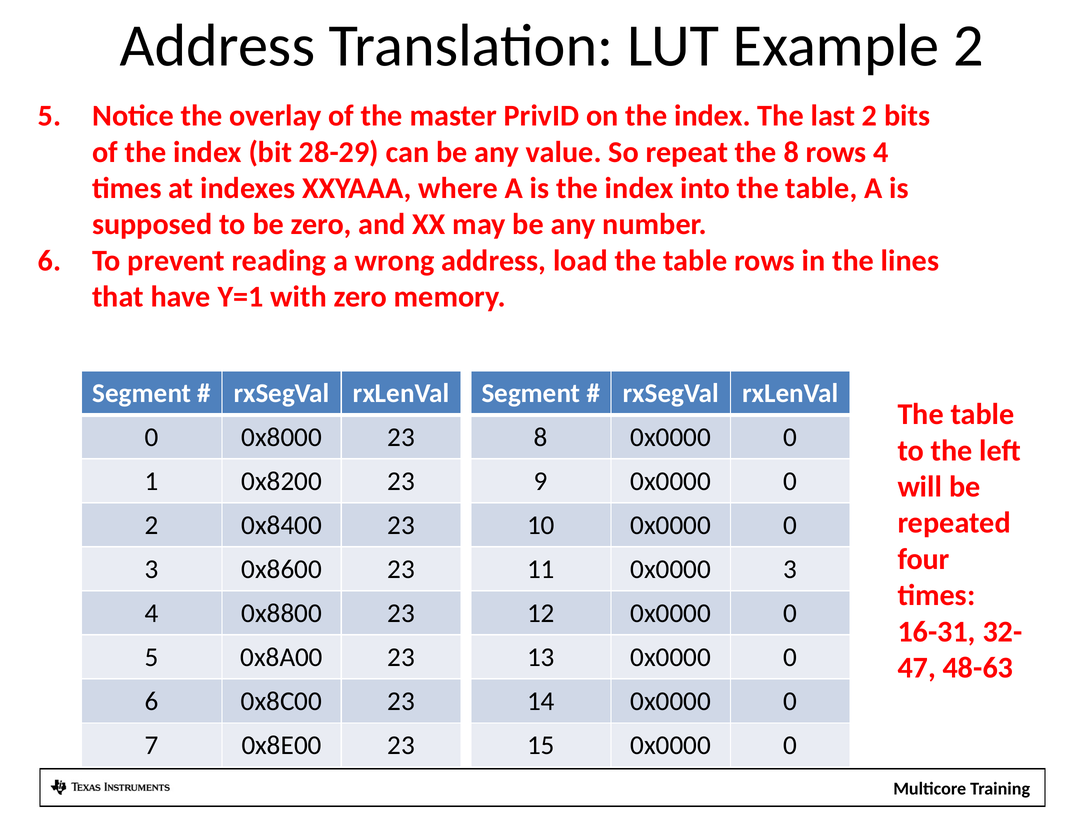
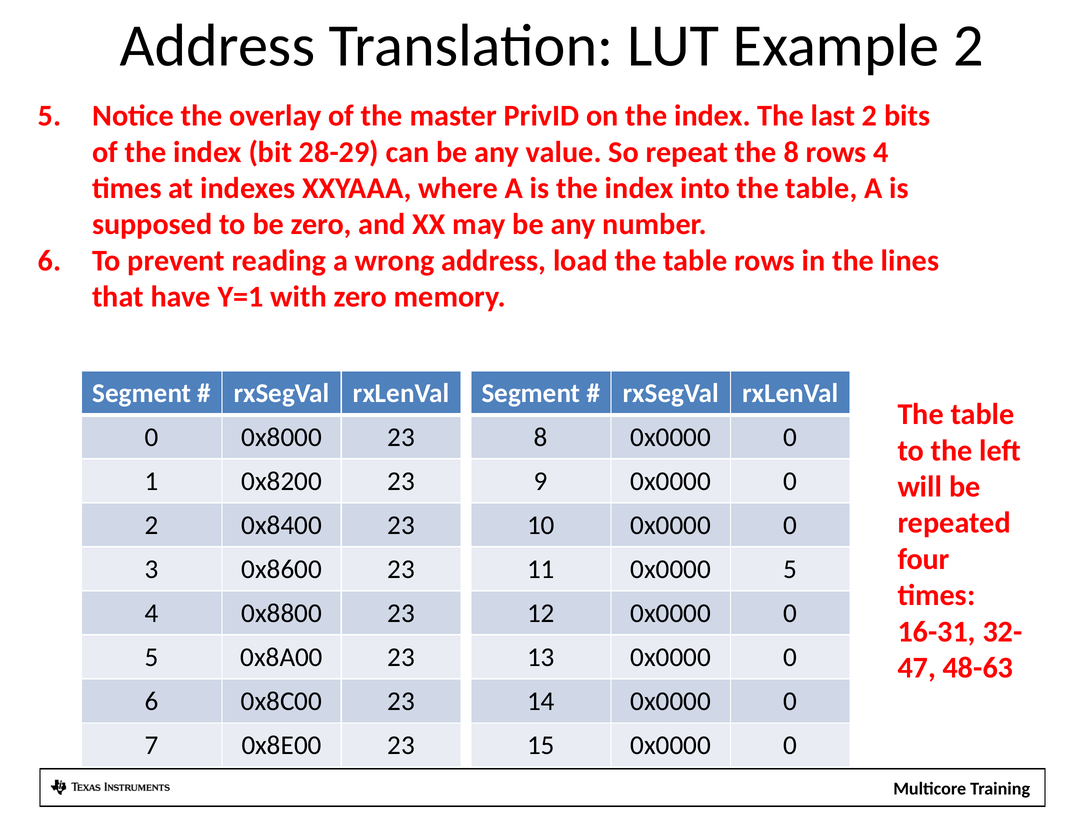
0x0000 3: 3 -> 5
